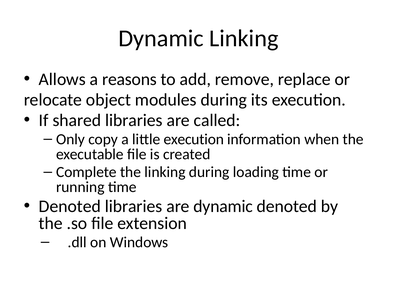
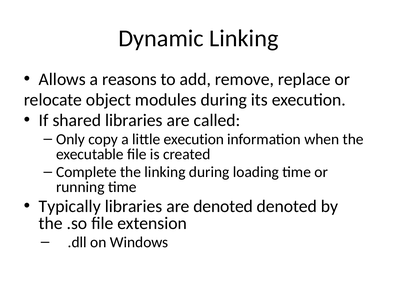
Denoted at (70, 206): Denoted -> Typically
are dynamic: dynamic -> denoted
